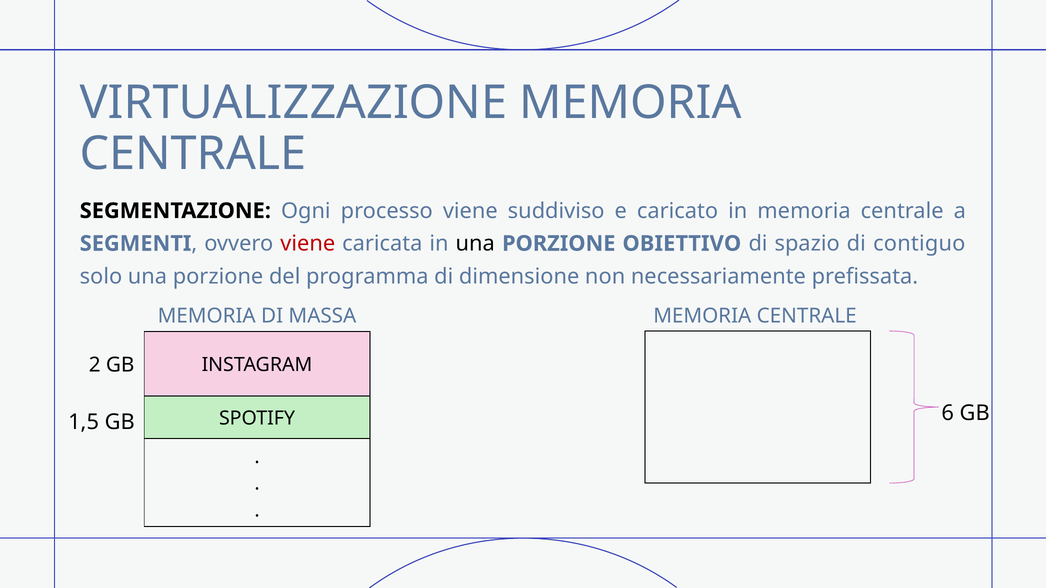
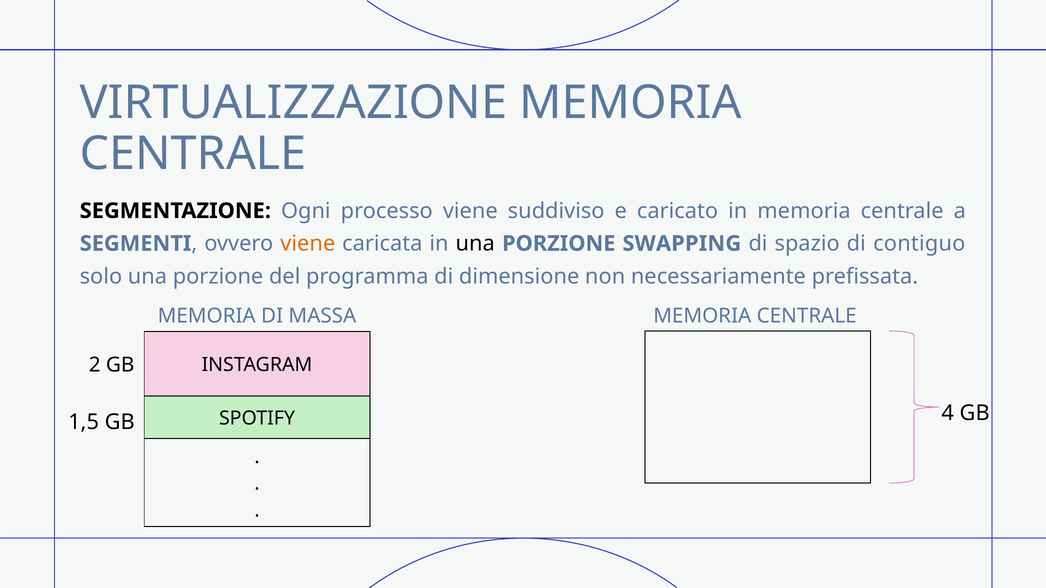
viene at (308, 244) colour: red -> orange
OBIETTIVO: OBIETTIVO -> SWAPPING
6: 6 -> 4
